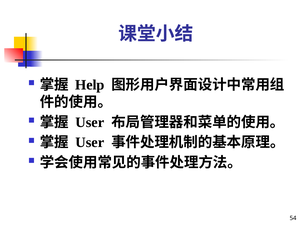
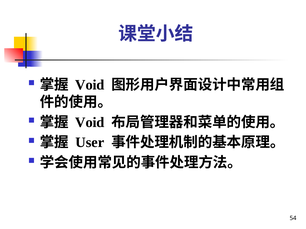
Help at (90, 85): Help -> Void
User at (90, 123): User -> Void
